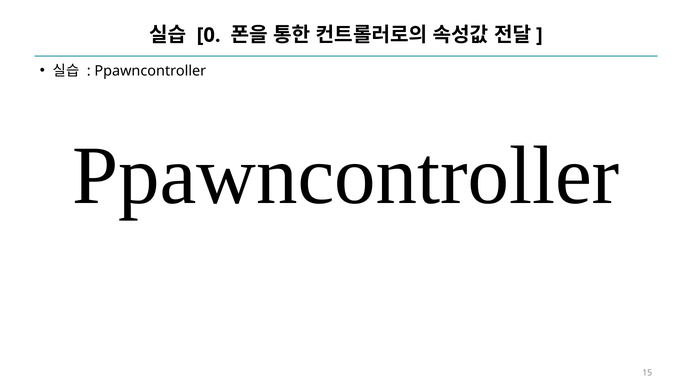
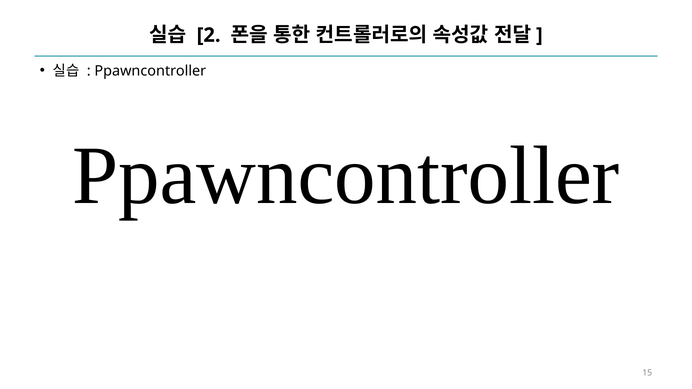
0: 0 -> 2
